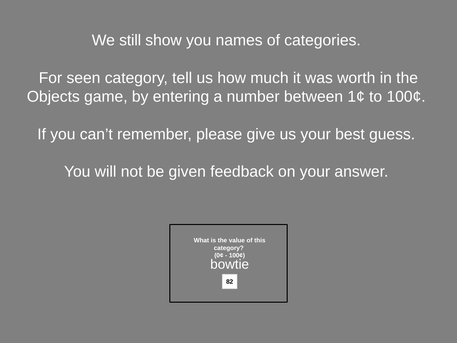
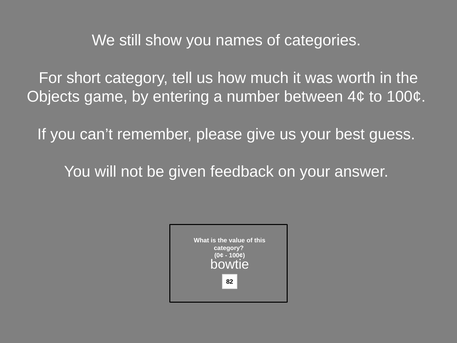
seen: seen -> short
1¢: 1¢ -> 4¢
